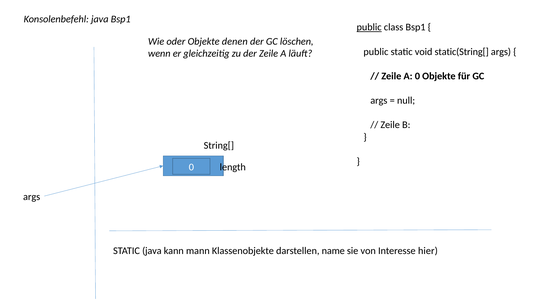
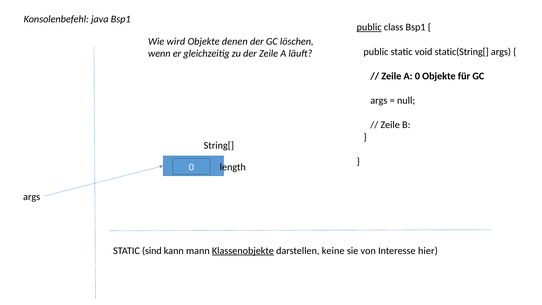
oder: oder -> wird
STATIC java: java -> sind
Klassenobjekte underline: none -> present
name: name -> keine
